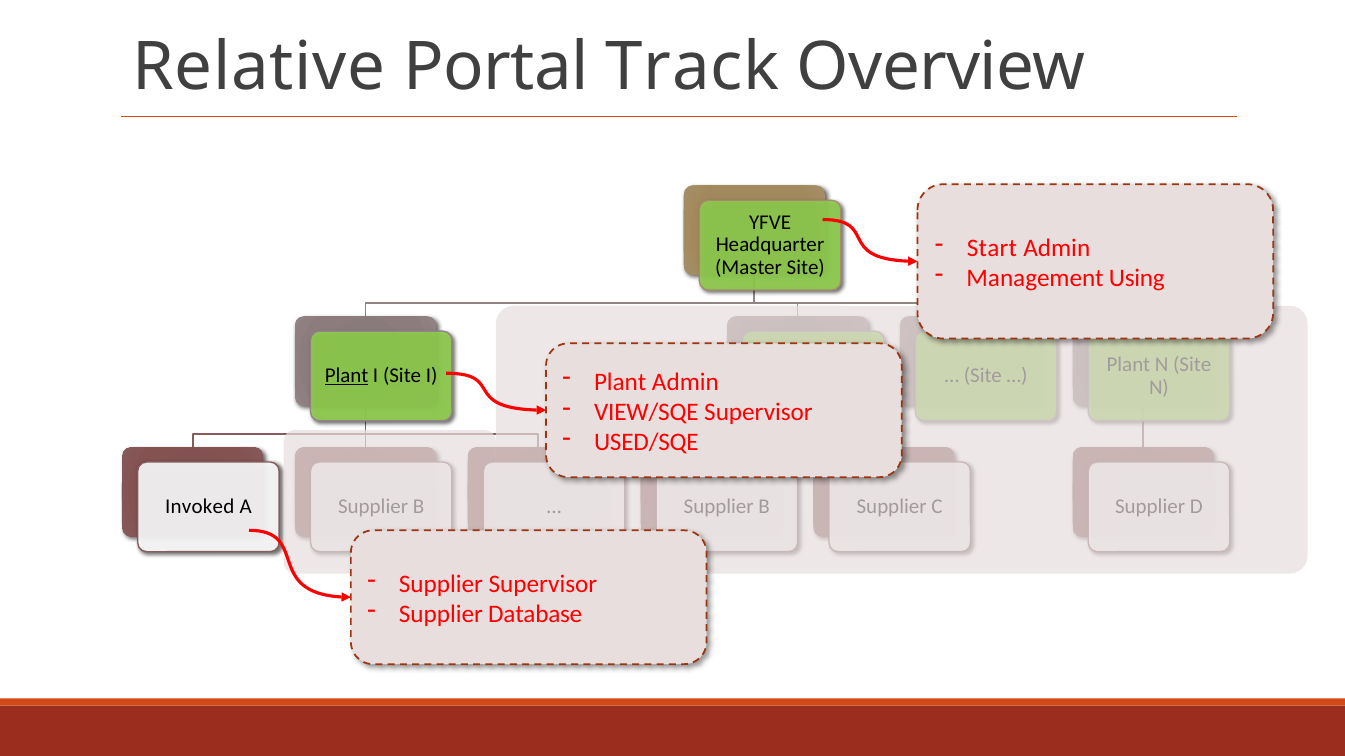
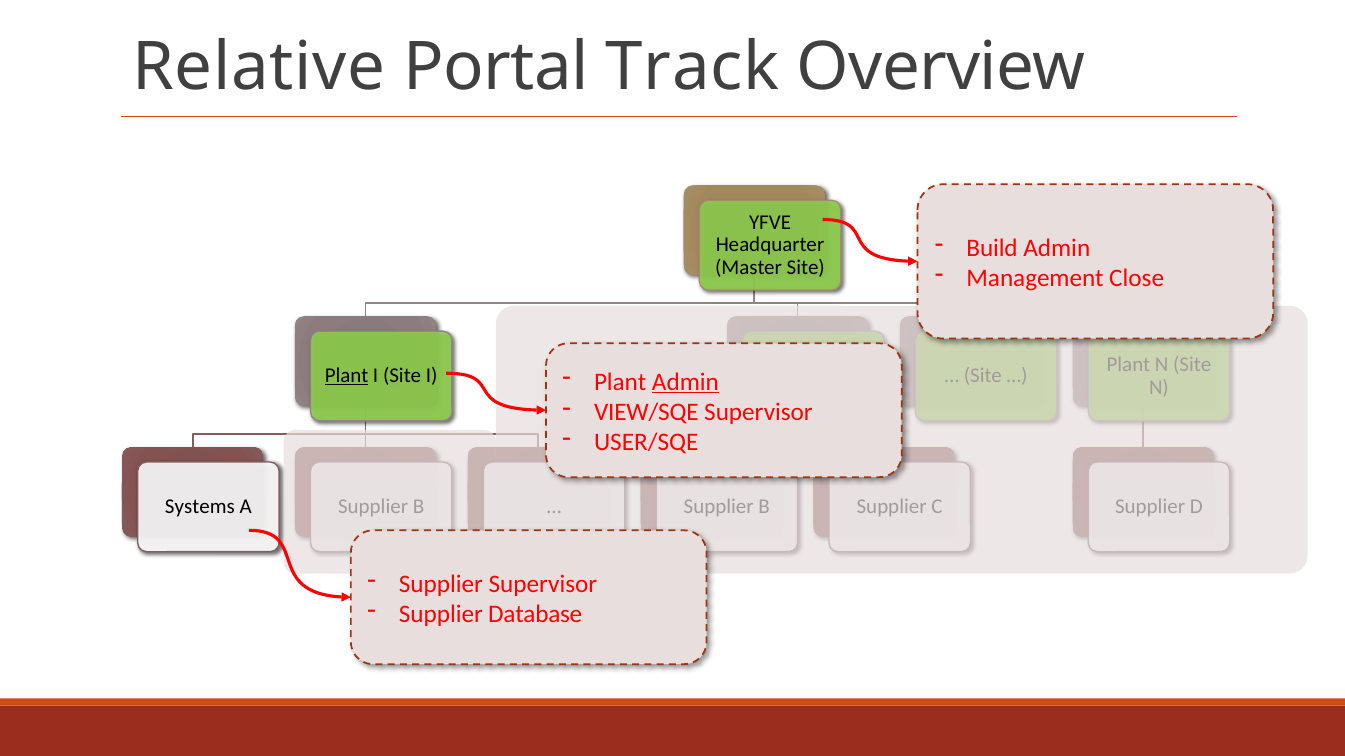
Start: Start -> Build
Using: Using -> Close
Admin at (685, 382) underline: none -> present
USED/SQE: USED/SQE -> USER/SQE
Invoked: Invoked -> Systems
